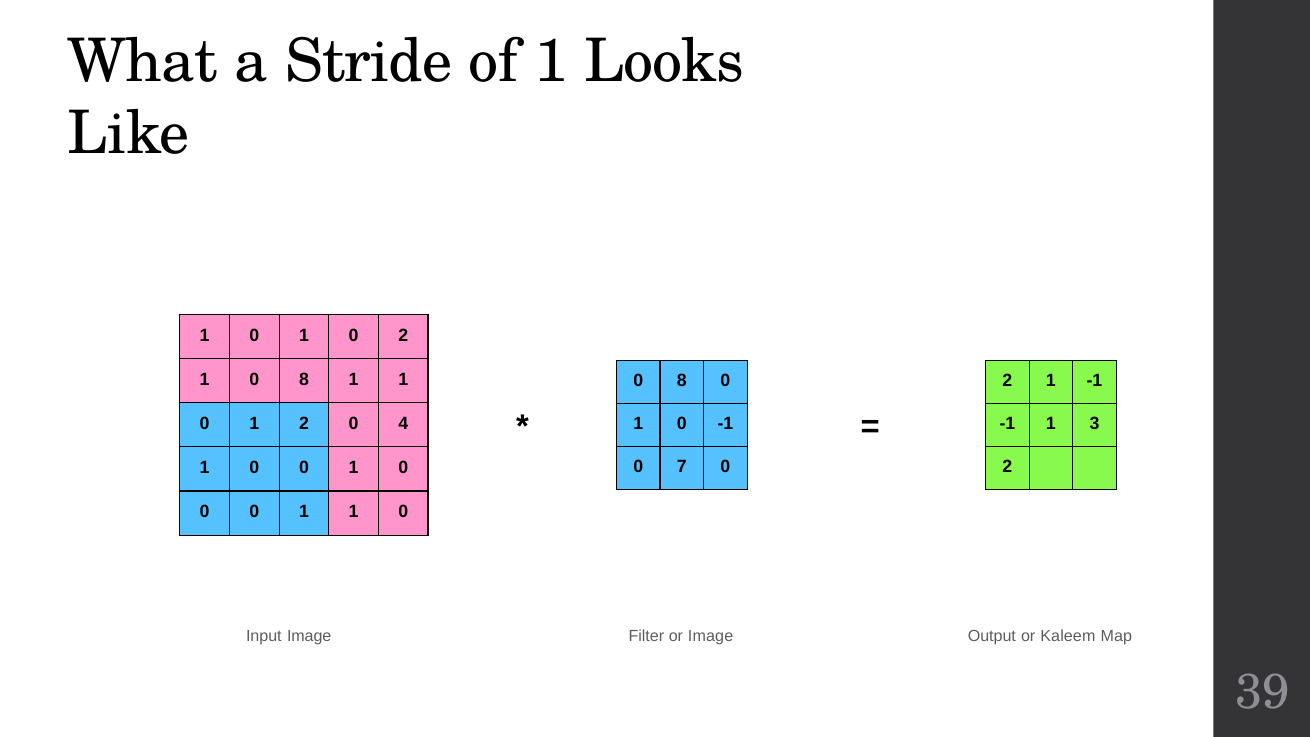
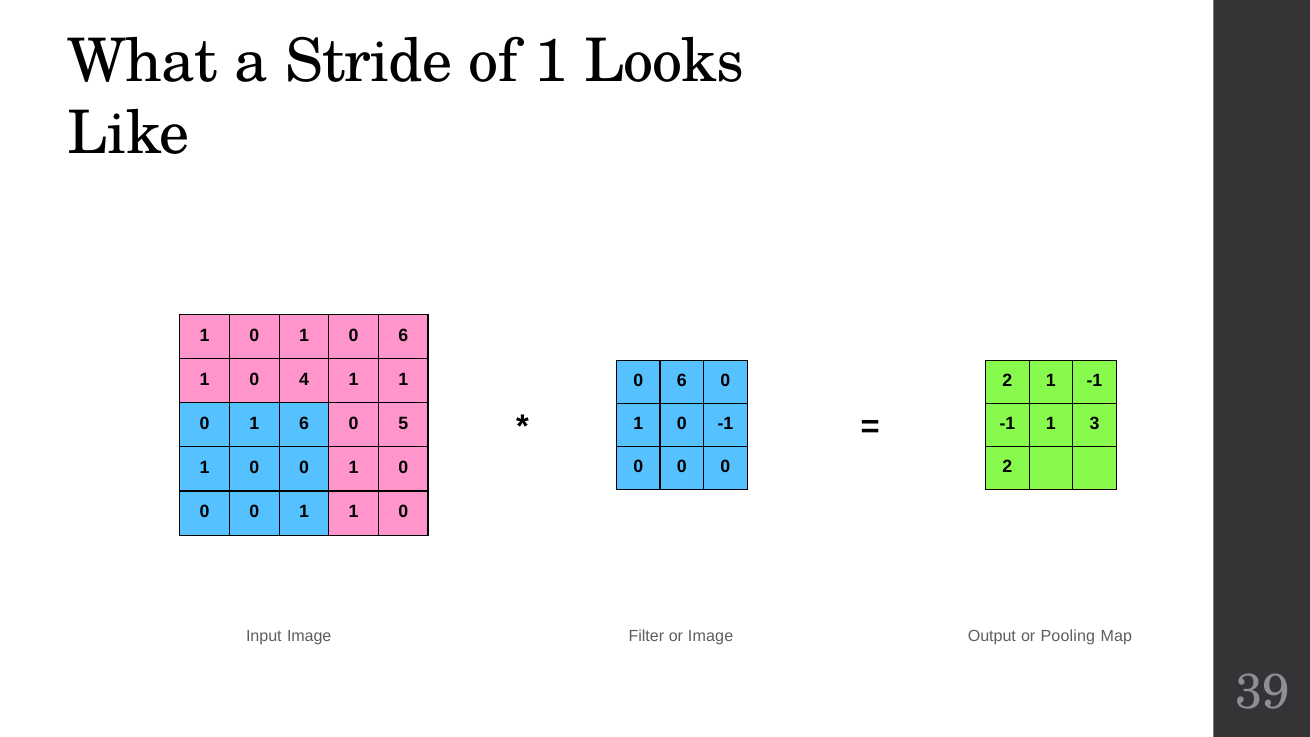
1 0 2: 2 -> 6
1 0 8: 8 -> 4
8 at (682, 381): 8 -> 6
1 2: 2 -> 6
4: 4 -> 5
7 at (682, 467): 7 -> 0
Kaleem: Kaleem -> Pooling
